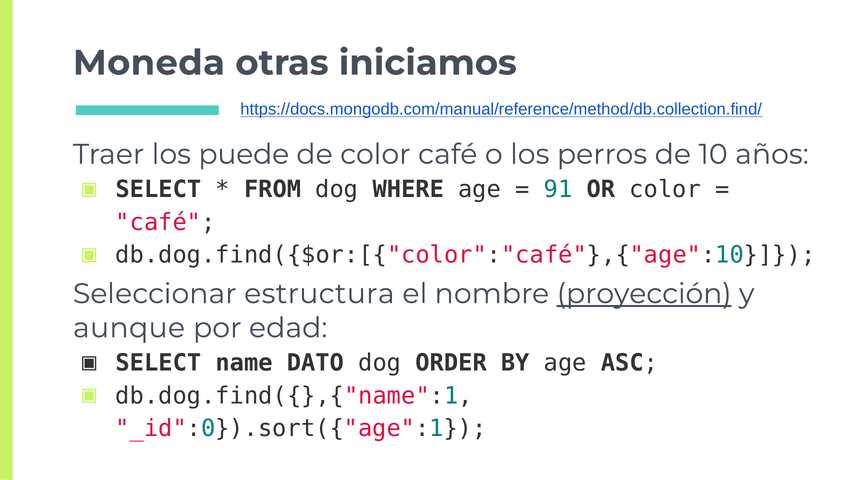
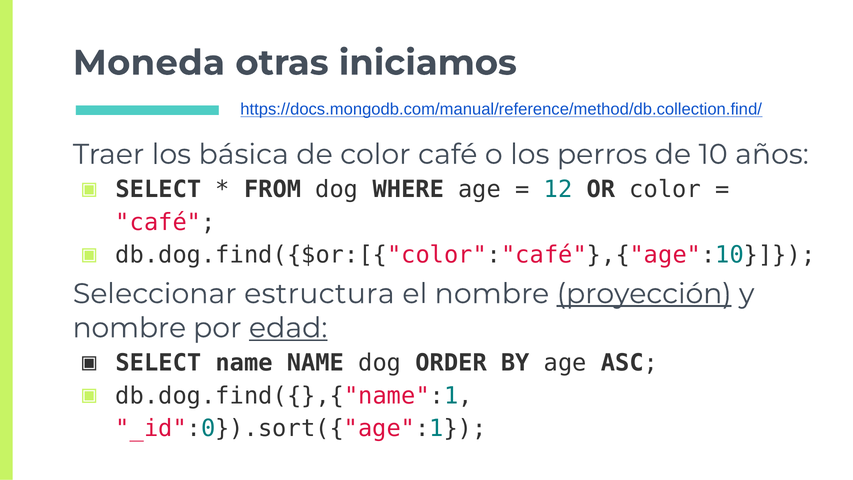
puede: puede -> básica
91: 91 -> 12
aunque at (129, 328): aunque -> nombre
edad underline: none -> present
name DATO: DATO -> NAME
